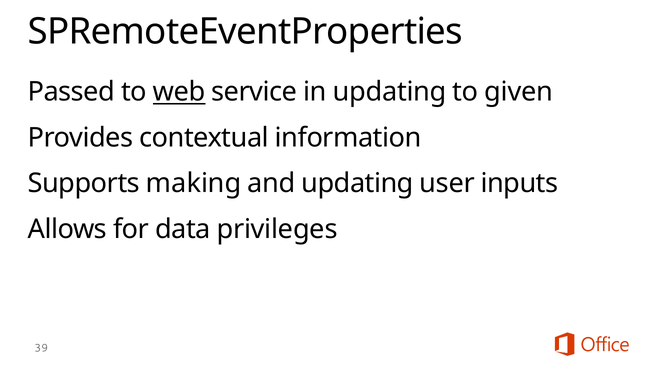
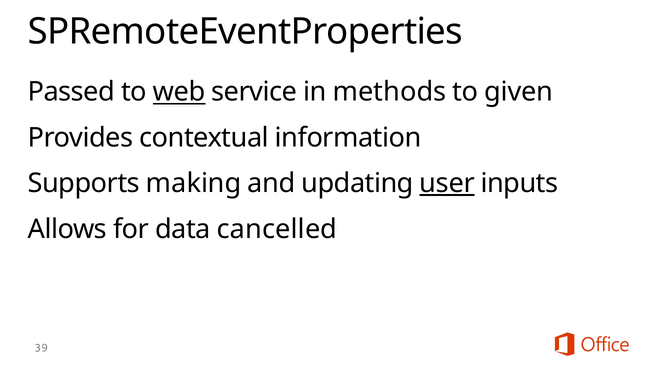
in updating: updating -> methods
user underline: none -> present
privileges: privileges -> cancelled
